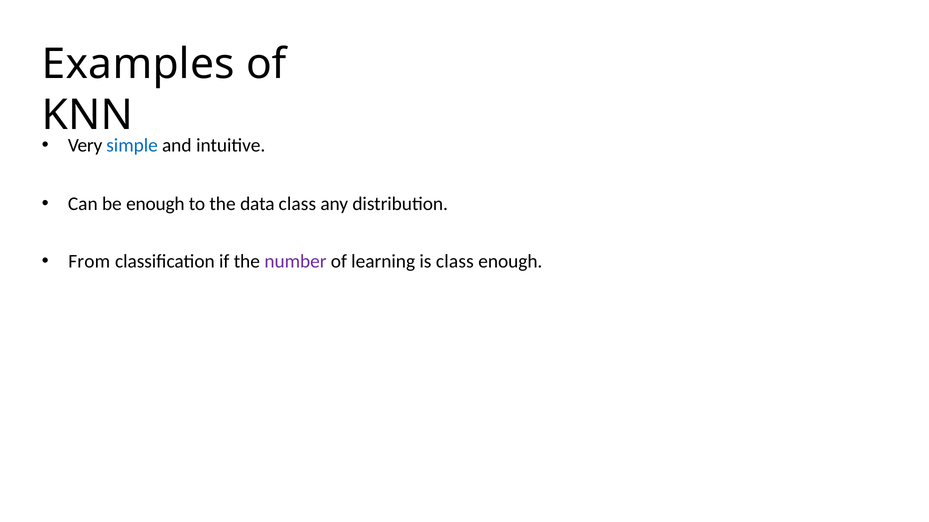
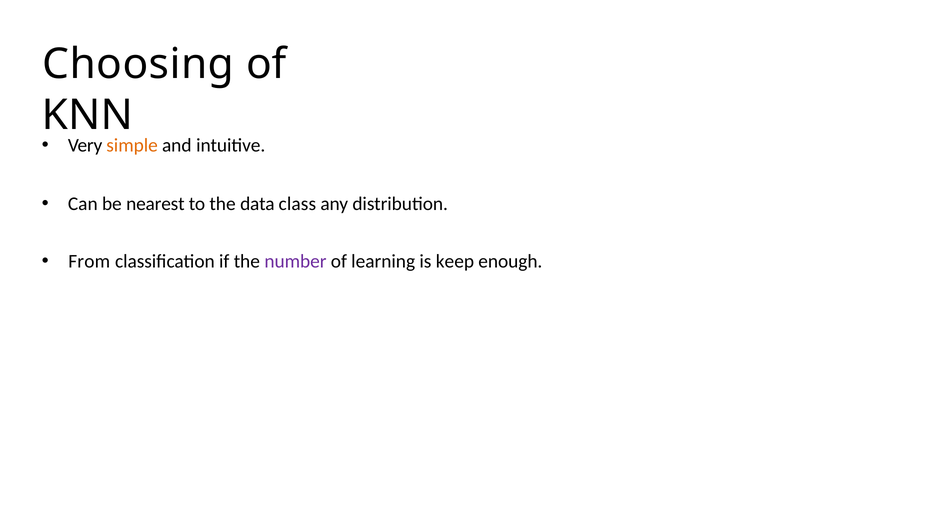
Examples: Examples -> Choosing
simple colour: blue -> orange
be enough: enough -> nearest
is class: class -> keep
